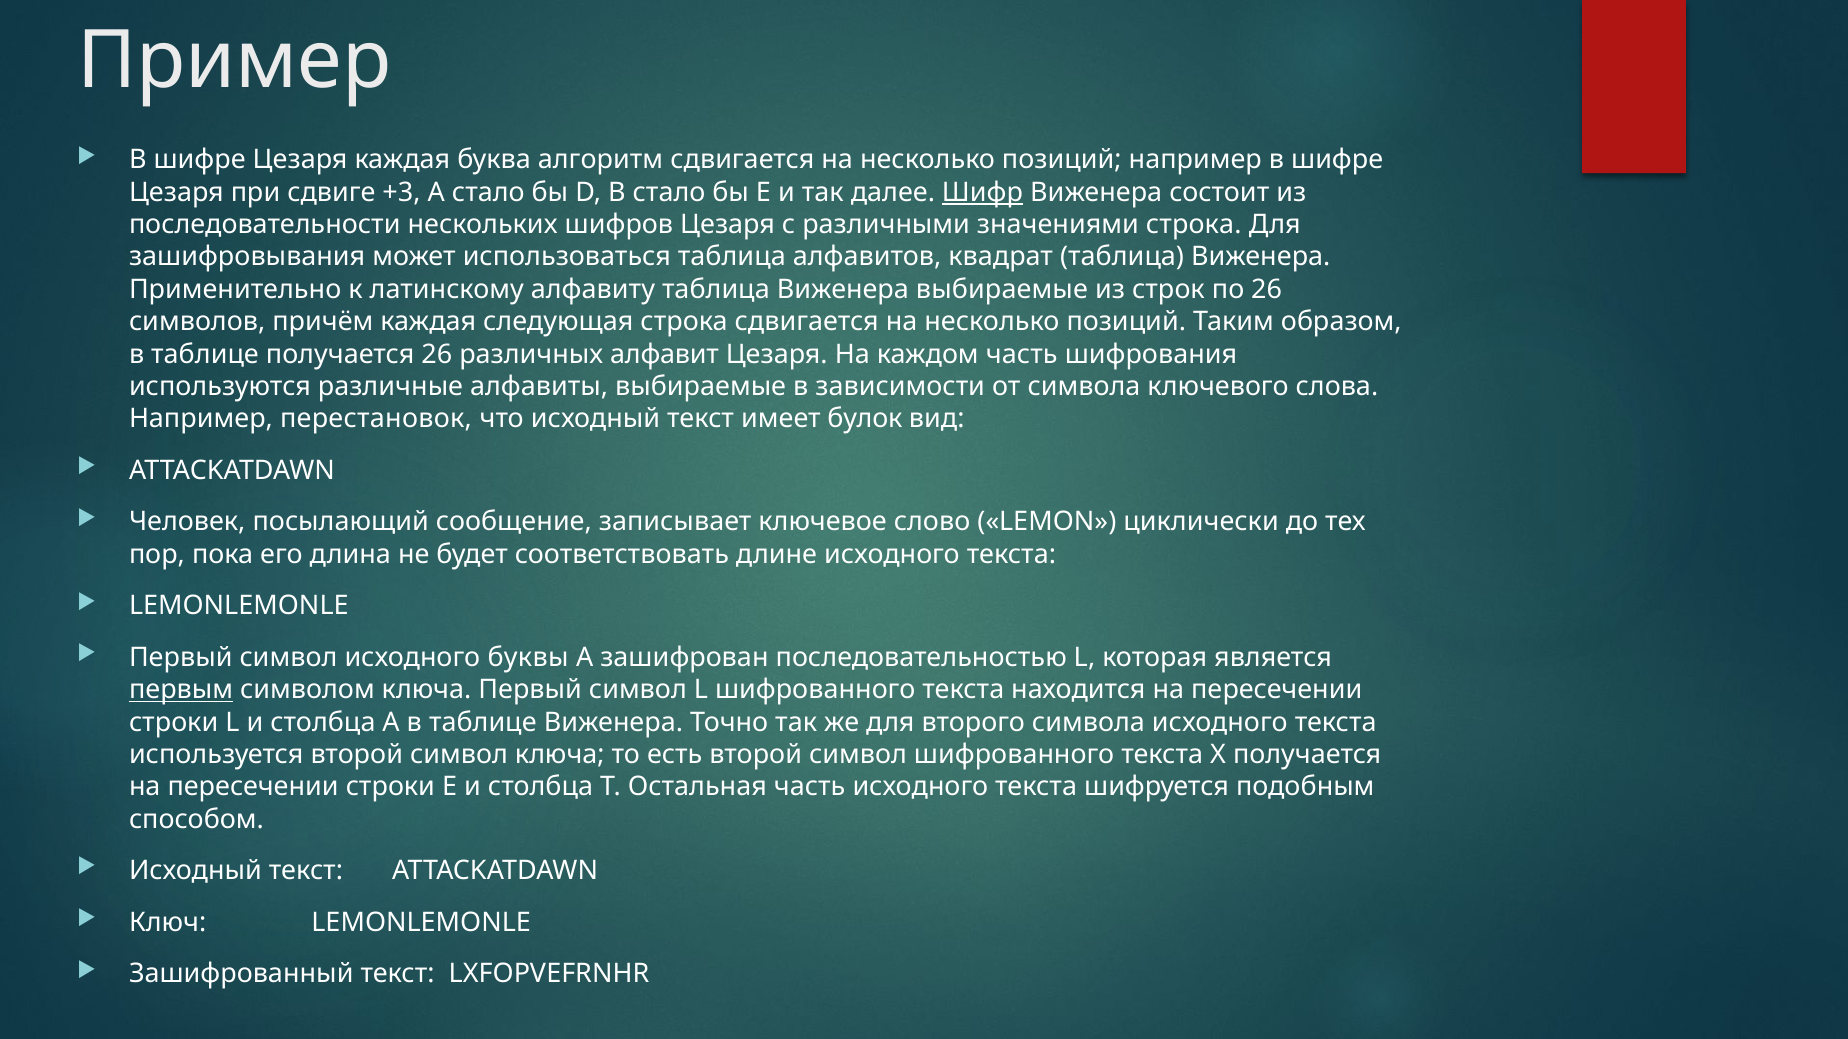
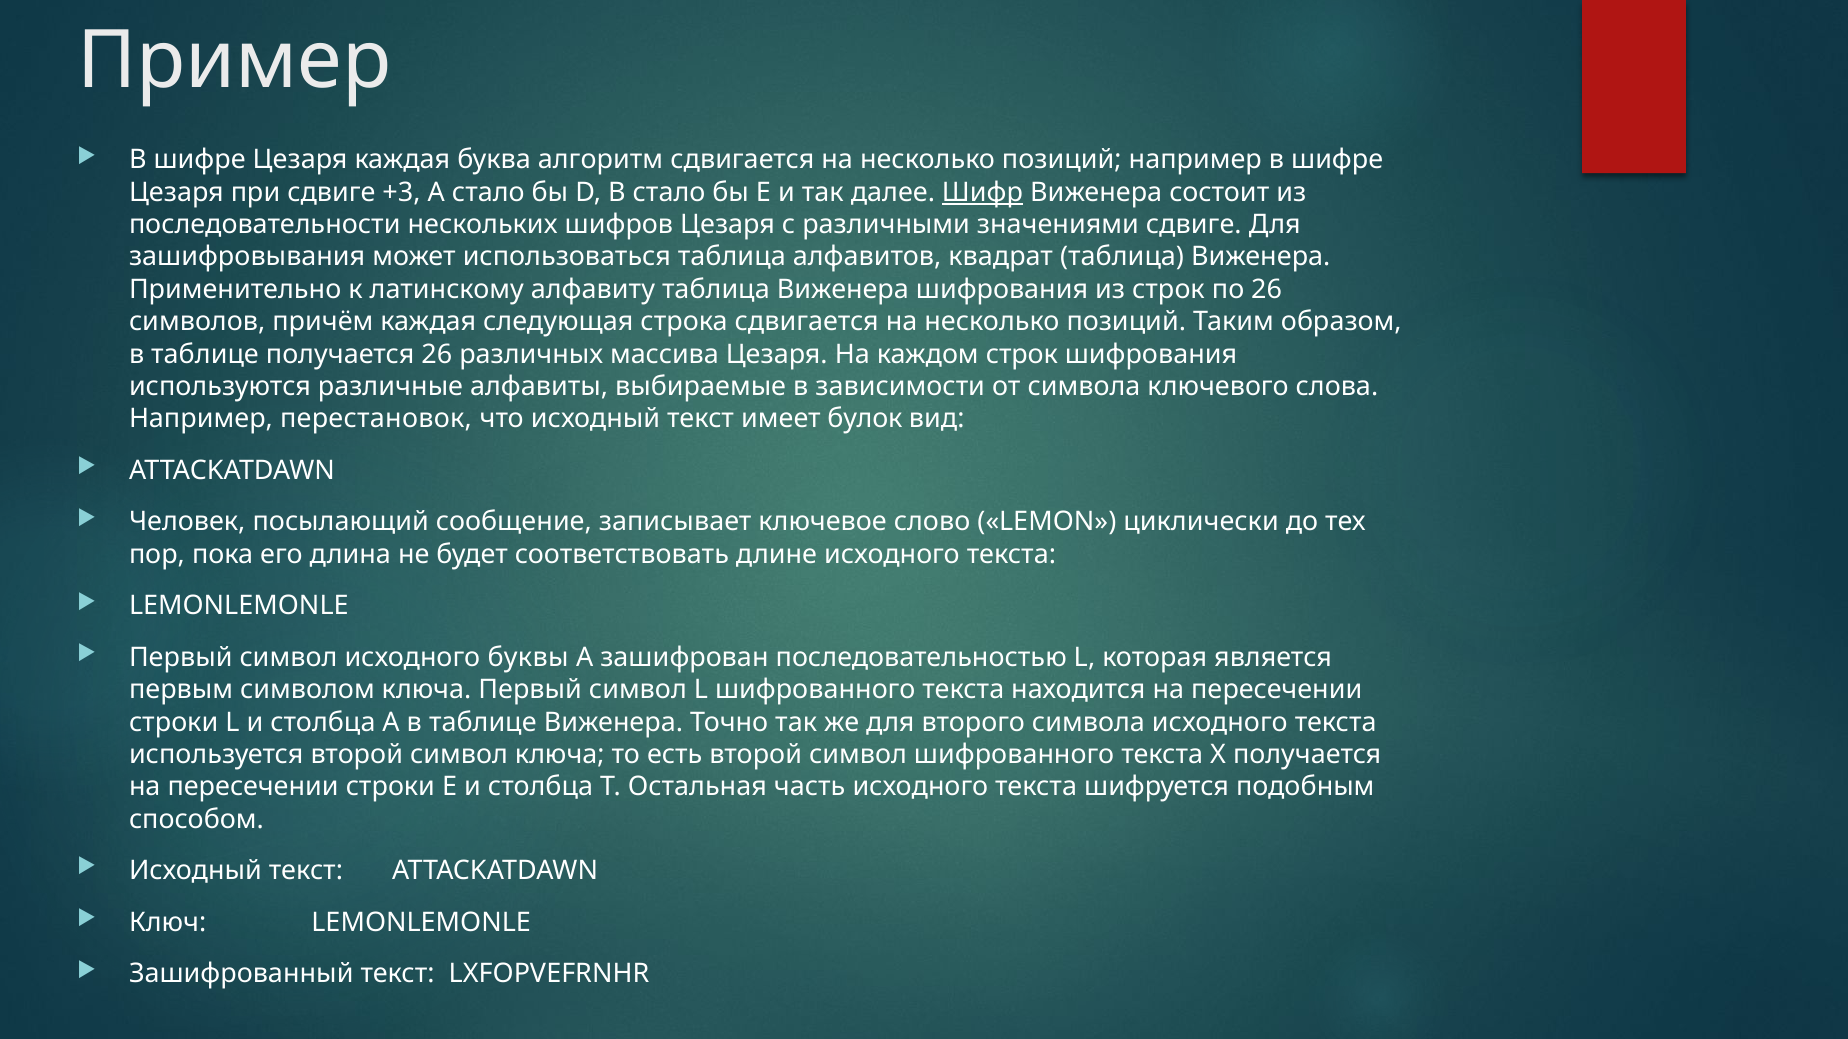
значениями строка: строка -> сдвиге
Виженера выбираемые: выбираемые -> шифрования
алфавит: алфавит -> массива
каждом часть: часть -> строк
первым underline: present -> none
